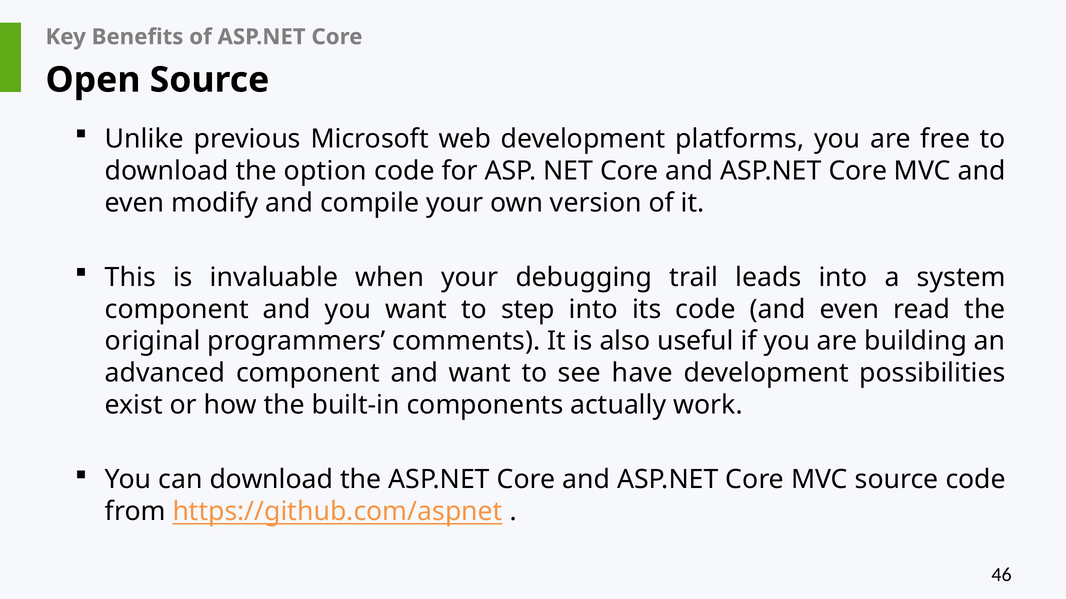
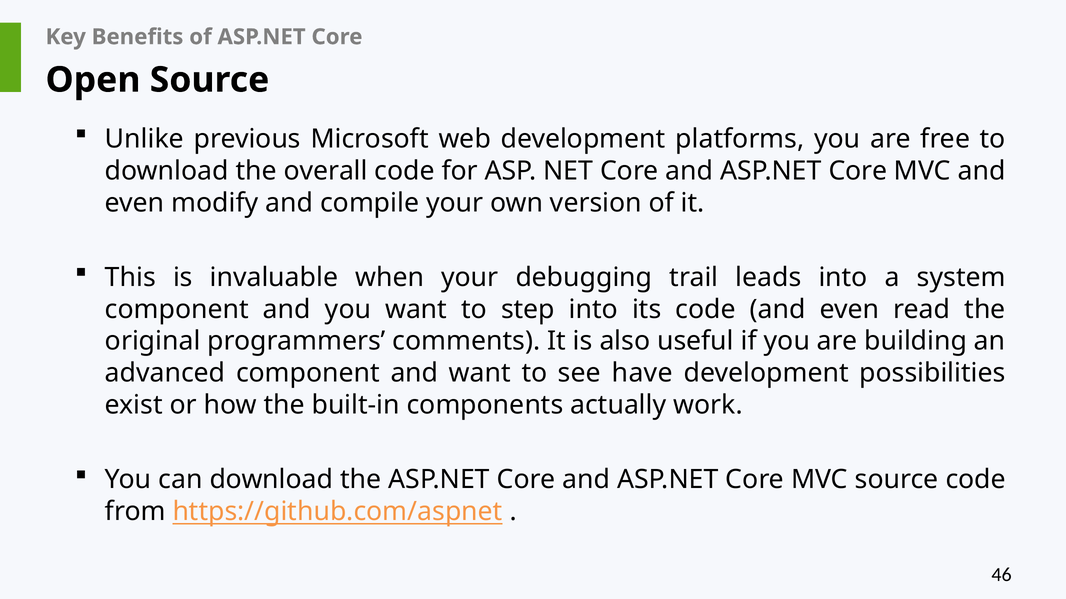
option: option -> overall
